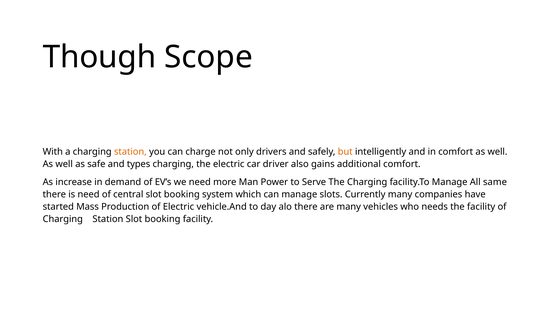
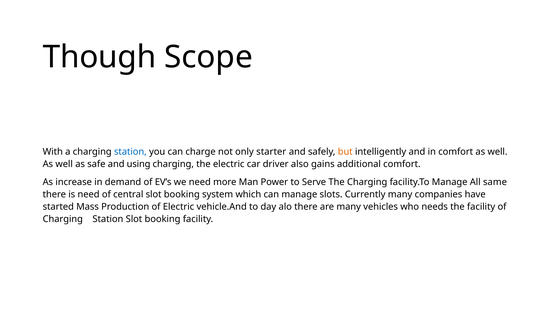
station at (130, 152) colour: orange -> blue
drivers: drivers -> starter
types: types -> using
